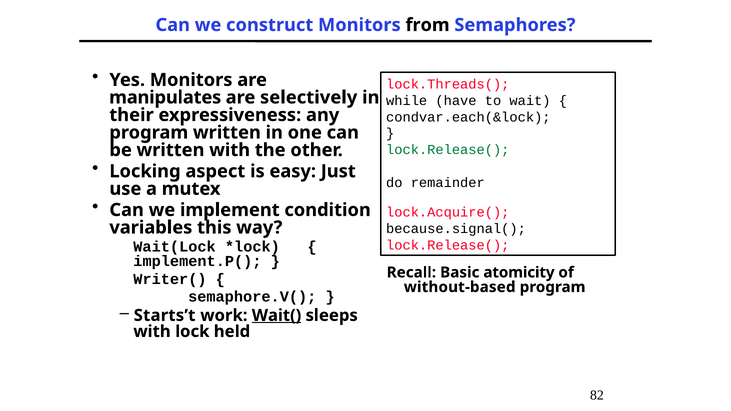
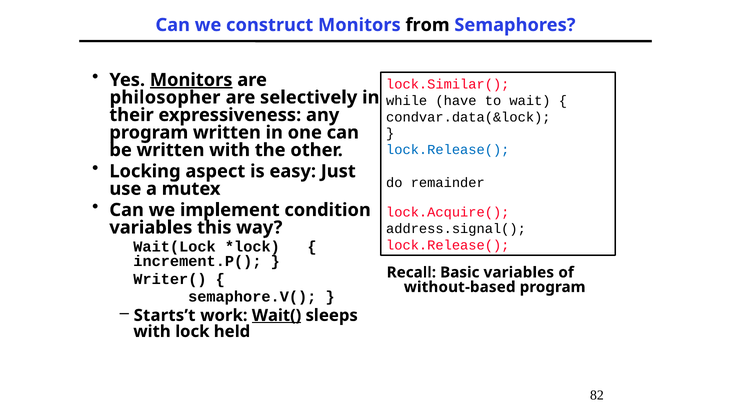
Monitors at (191, 80) underline: none -> present
lock.Threads(: lock.Threads( -> lock.Similar(
manipulates: manipulates -> philosopher
condvar.each(&lock: condvar.each(&lock -> condvar.data(&lock
lock.Release( at (448, 150) colour: green -> blue
because.signal(: because.signal( -> address.signal(
implement.P(: implement.P( -> increment.P(
Basic atomicity: atomicity -> variables
